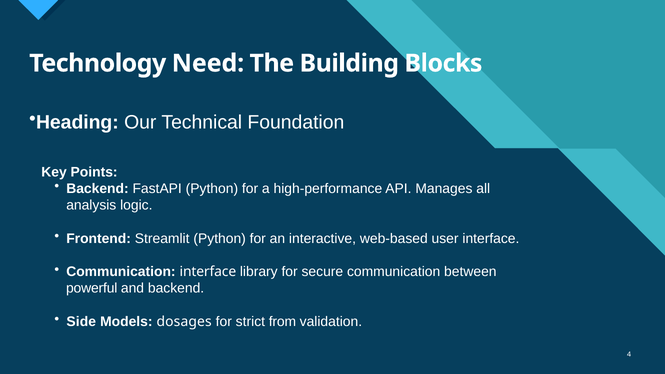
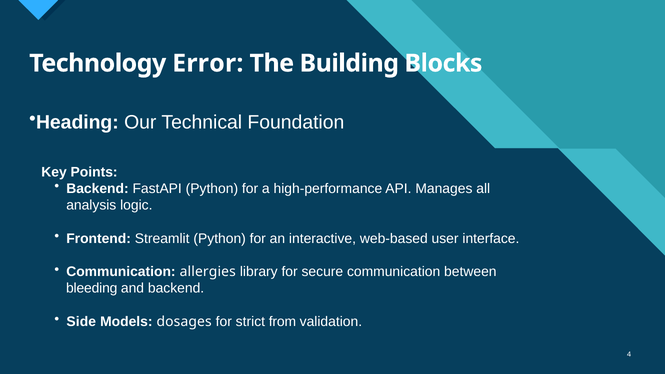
Need: Need -> Error
Communication interface: interface -> allergies
powerful: powerful -> bleeding
